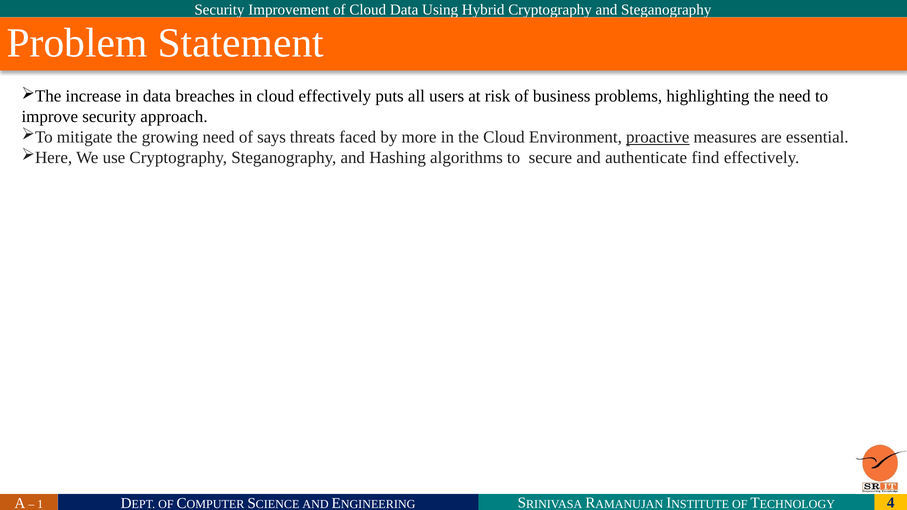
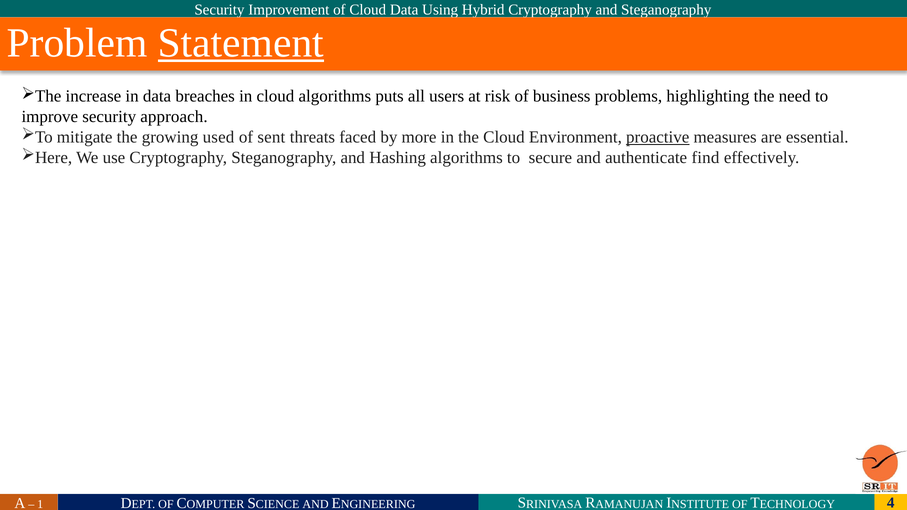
Statement underline: none -> present
cloud effectively: effectively -> algorithms
growing need: need -> used
says: says -> sent
